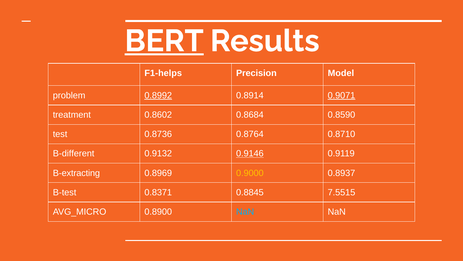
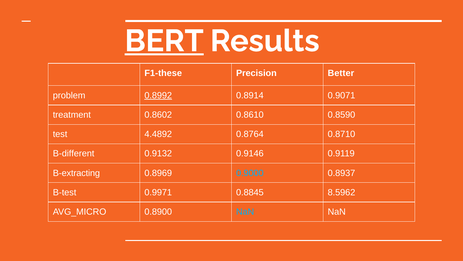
F1-helps: F1-helps -> F1-these
Model: Model -> Better
0.9071 underline: present -> none
0.8684: 0.8684 -> 0.8610
0.8736: 0.8736 -> 4.4892
0.9146 underline: present -> none
0.9000 colour: yellow -> light blue
0.8371: 0.8371 -> 0.9971
7.5515: 7.5515 -> 8.5962
